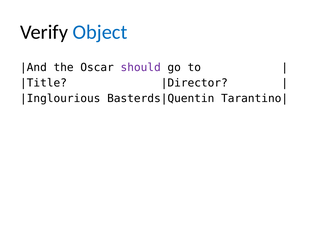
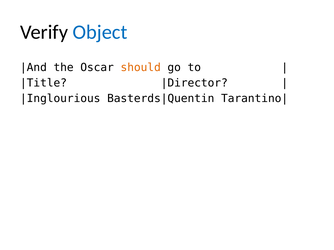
should colour: purple -> orange
